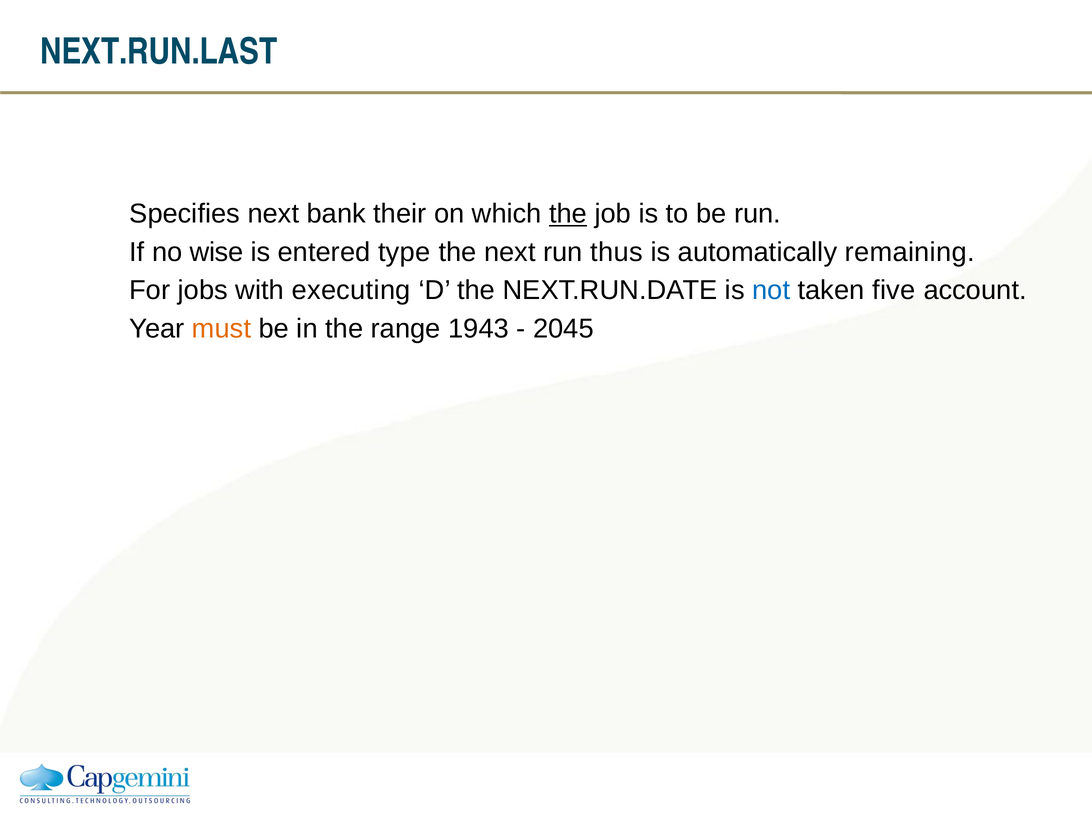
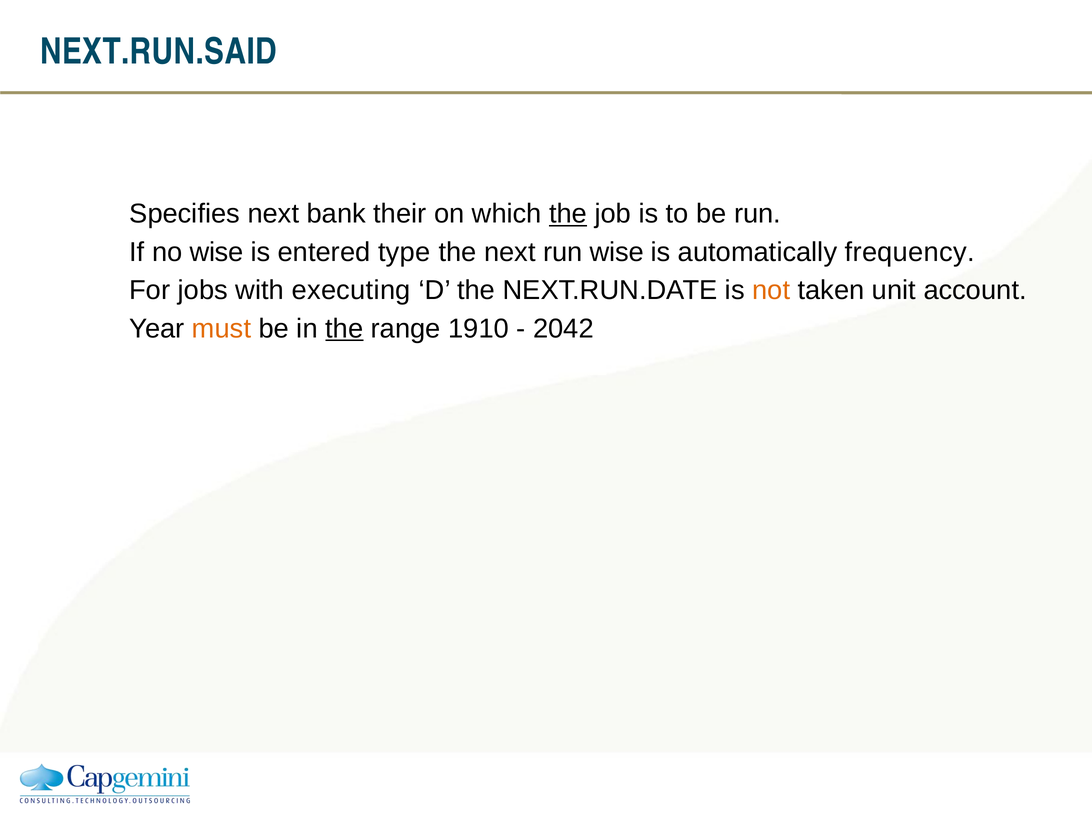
NEXT.RUN.LAST: NEXT.RUN.LAST -> NEXT.RUN.SAID
run thus: thus -> wise
remaining: remaining -> frequency
not colour: blue -> orange
five: five -> unit
the at (344, 329) underline: none -> present
1943: 1943 -> 1910
2045: 2045 -> 2042
